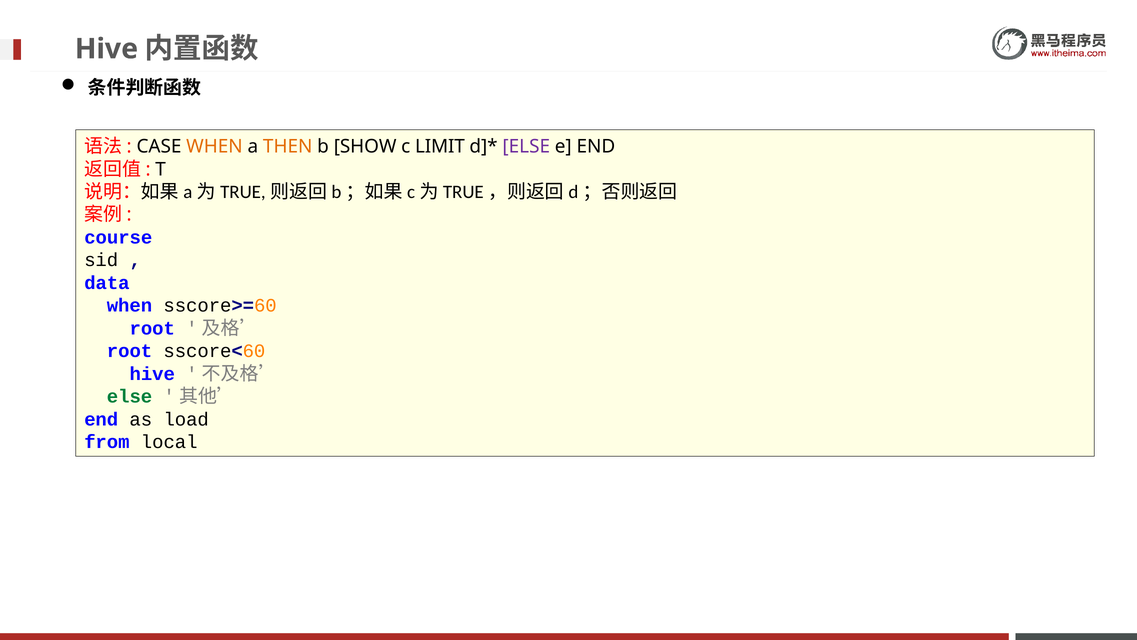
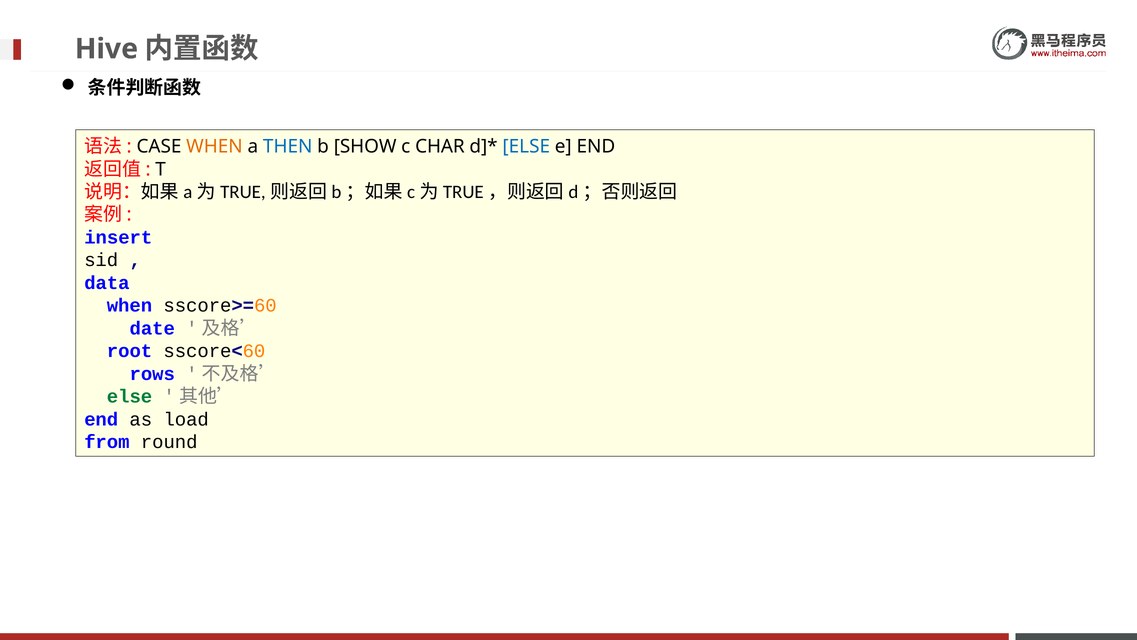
THEN colour: orange -> blue
LIMIT: LIMIT -> CHAR
ELSE at (526, 146) colour: purple -> blue
course: course -> insert
root at (152, 328): root -> date
hive at (152, 374): hive -> rows
local: local -> round
